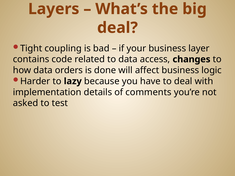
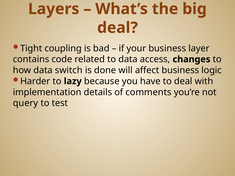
orders: orders -> switch
asked: asked -> query
